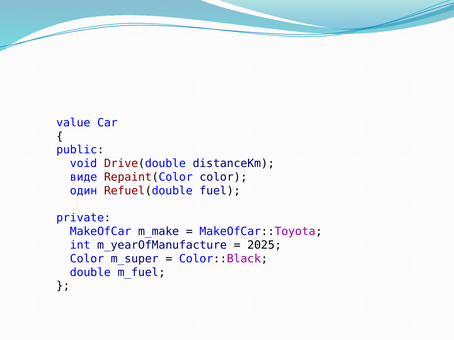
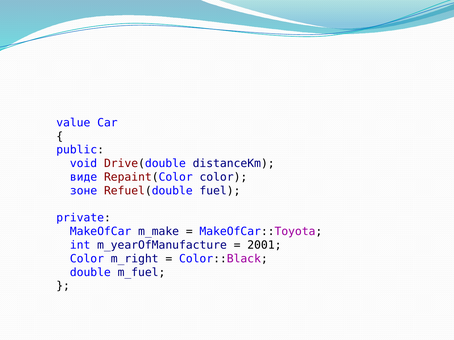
один: один -> зоне
2025: 2025 -> 2001
m_super: m_super -> m_right
